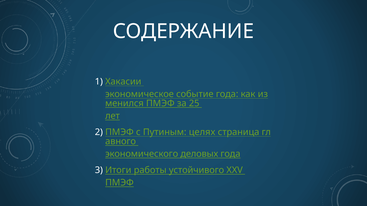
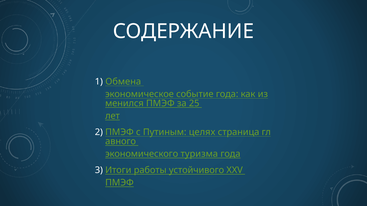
Хакасии: Хакасии -> Обмена
деловых: деловых -> туризма
